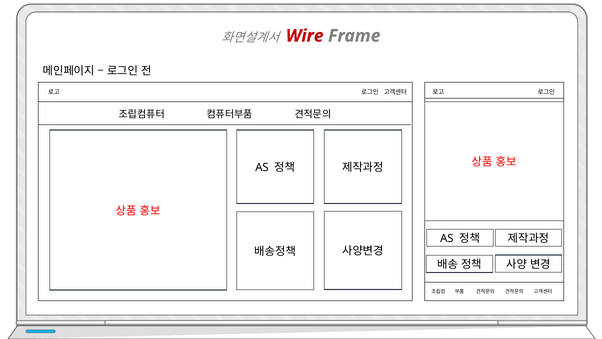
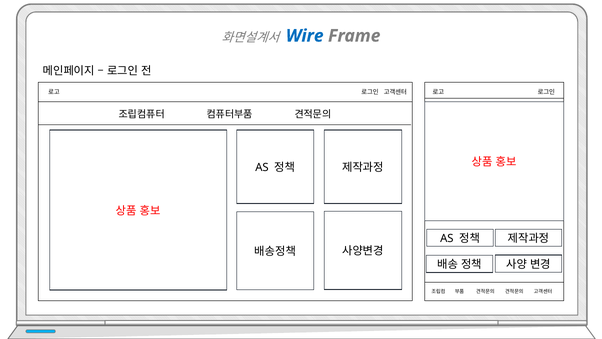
Wire colour: red -> blue
